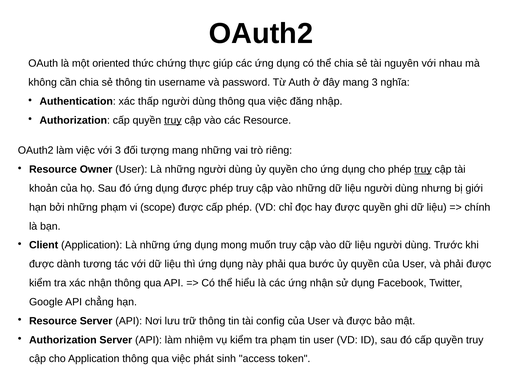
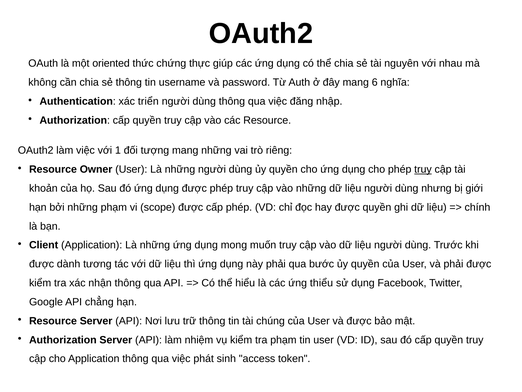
mang 3: 3 -> 6
thấp: thấp -> triển
truy at (173, 120) underline: present -> none
với 3: 3 -> 1
ứng nhận: nhận -> thiểu
config: config -> chúng
